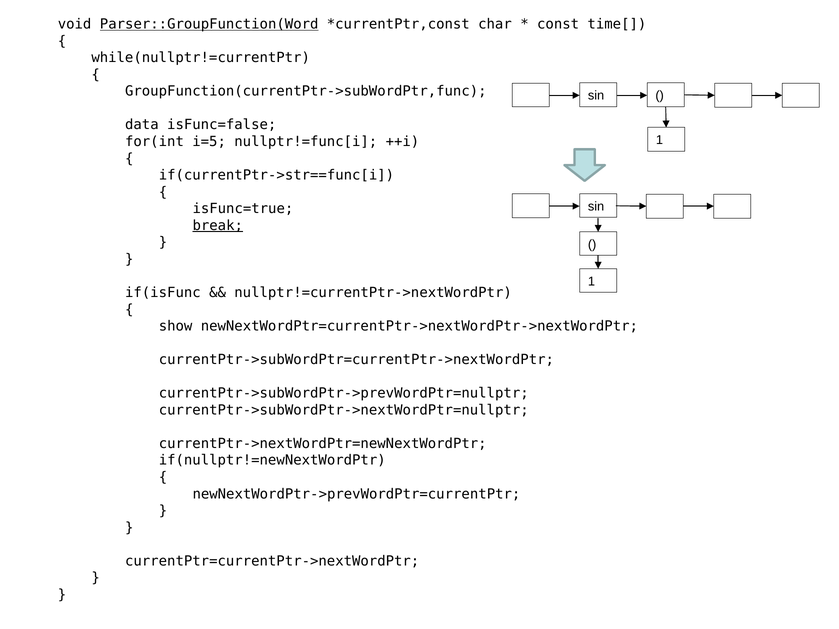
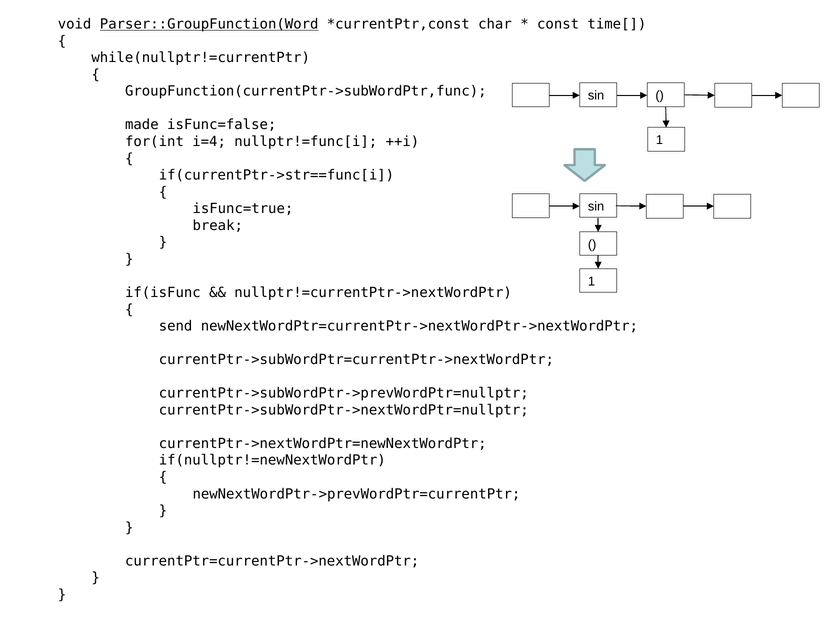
data: data -> made
i=5: i=5 -> i=4
break underline: present -> none
show: show -> send
